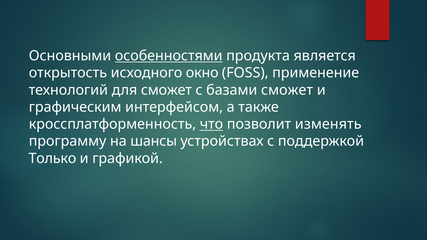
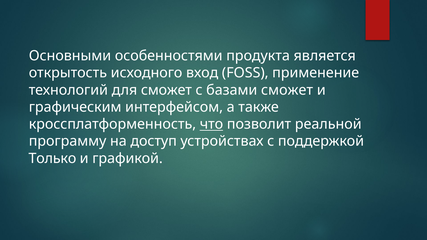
особенностями underline: present -> none
окно: окно -> вход
изменять: изменять -> реальной
шансы: шансы -> доступ
